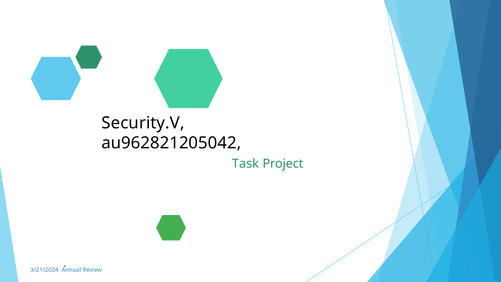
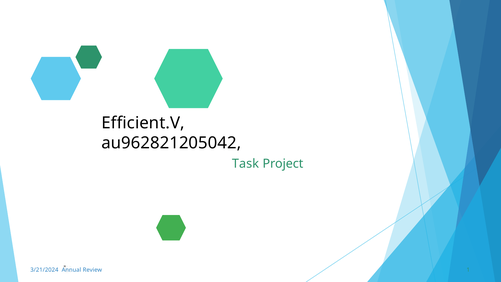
Security.V: Security.V -> Efficient.V
